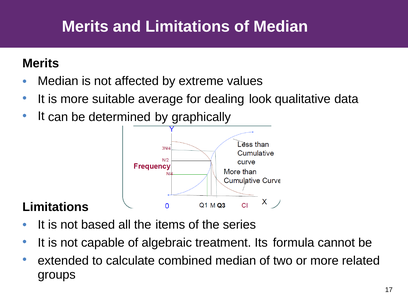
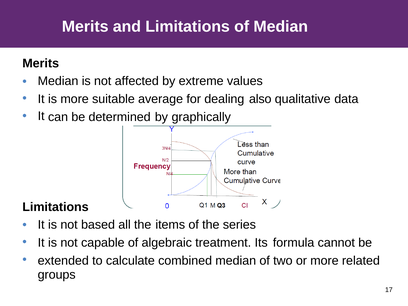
look: look -> also
